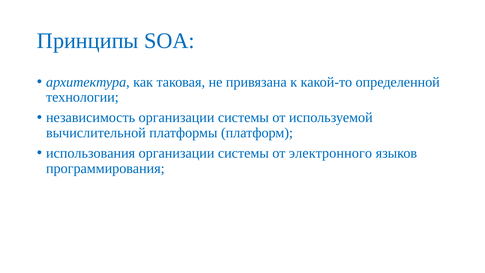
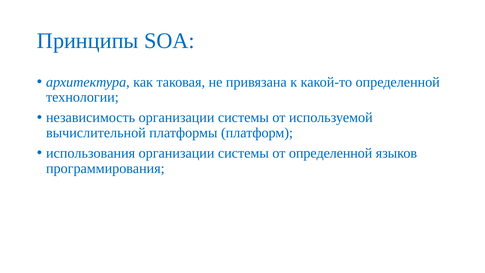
от электронного: электронного -> определенной
